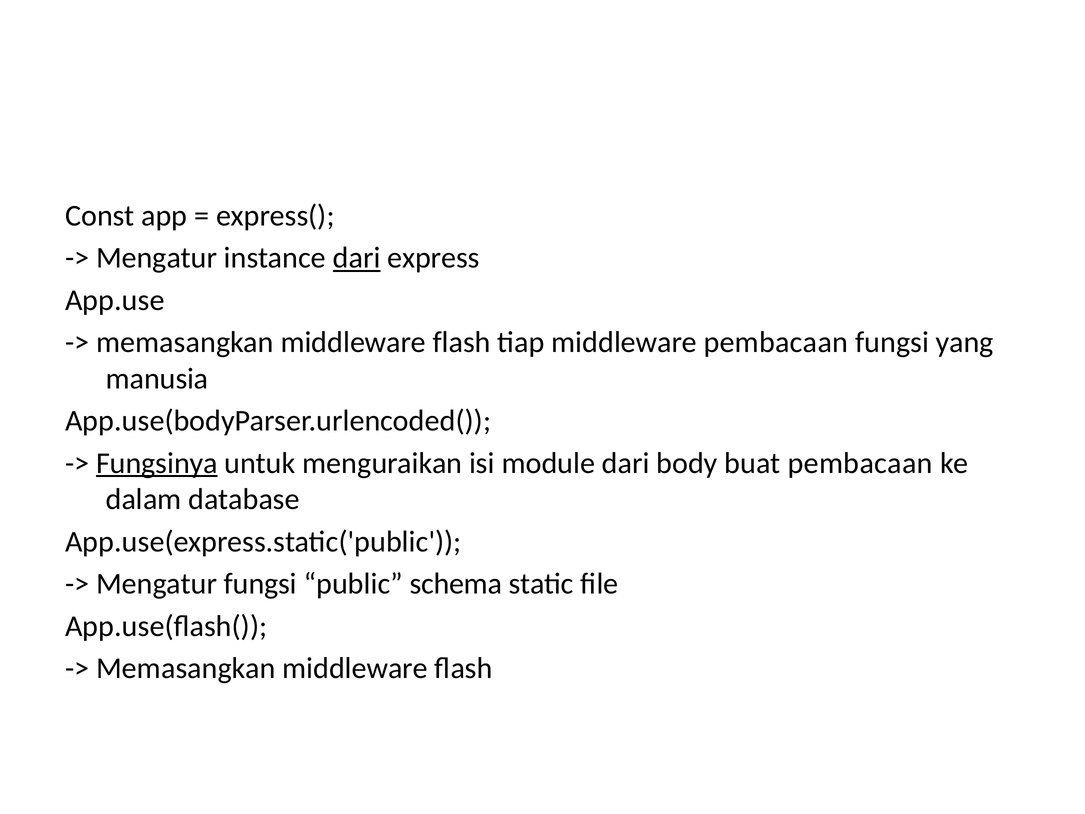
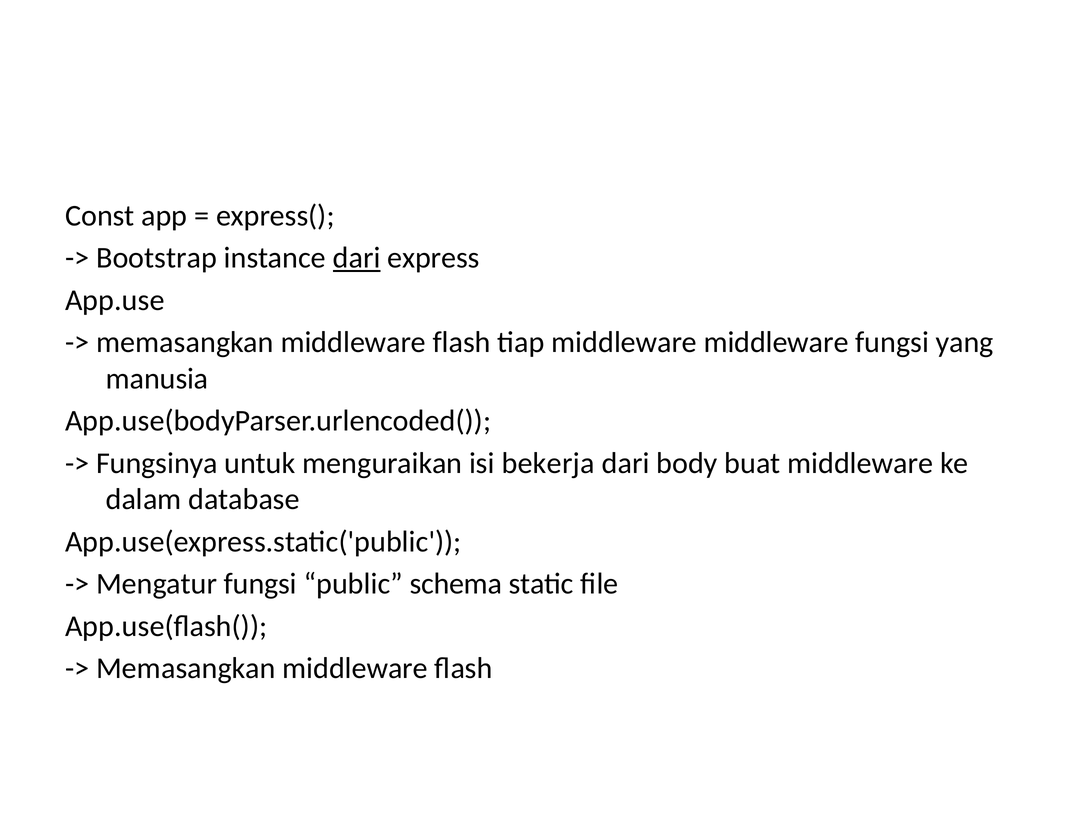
Mengatur at (157, 258): Mengatur -> Bootstrap
middleware pembacaan: pembacaan -> middleware
Fungsinya underline: present -> none
module: module -> bekerja
buat pembacaan: pembacaan -> middleware
